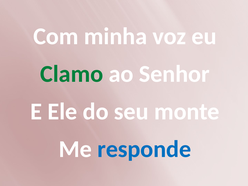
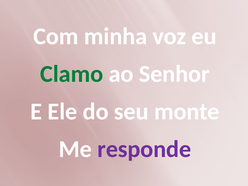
responde colour: blue -> purple
